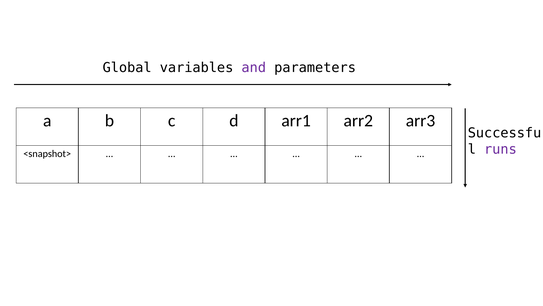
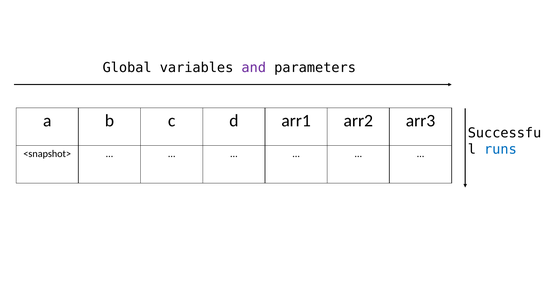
runs colour: purple -> blue
